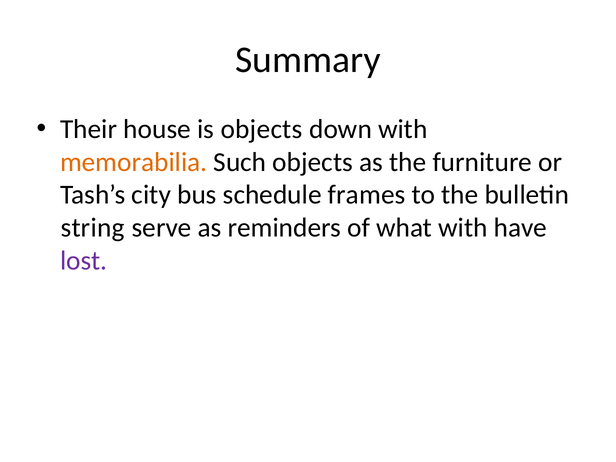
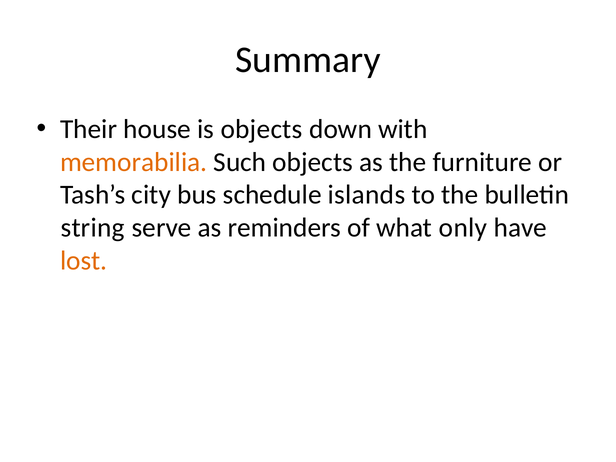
frames: frames -> islands
what with: with -> only
lost colour: purple -> orange
